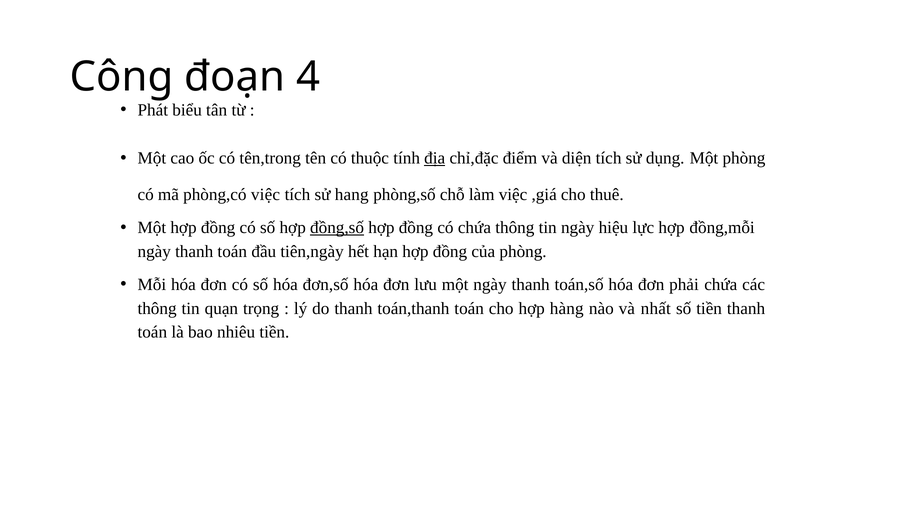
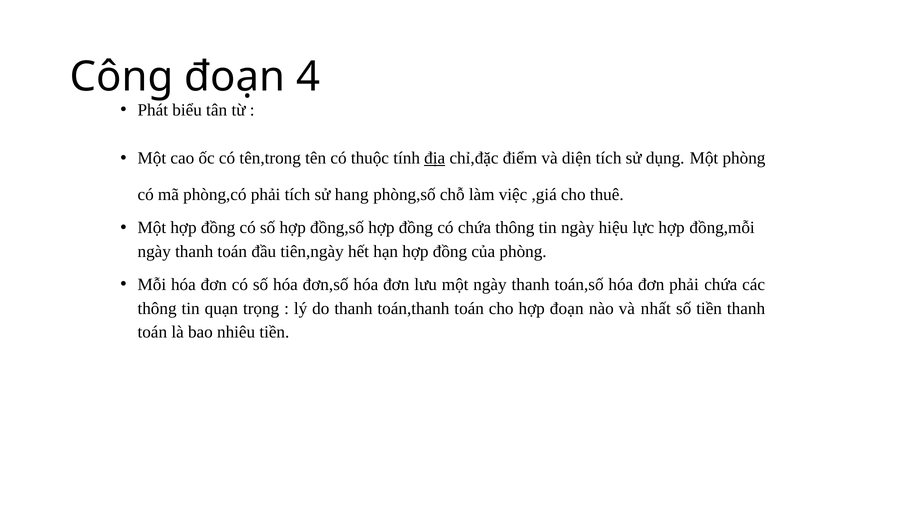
phòng,có việc: việc -> phải
đồng,số underline: present -> none
hợp hàng: hàng -> đoạn
